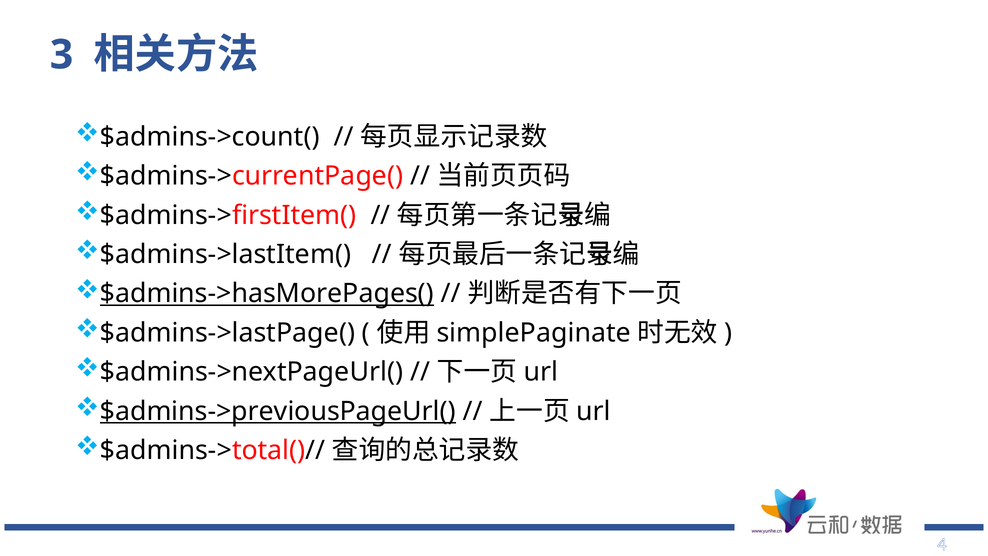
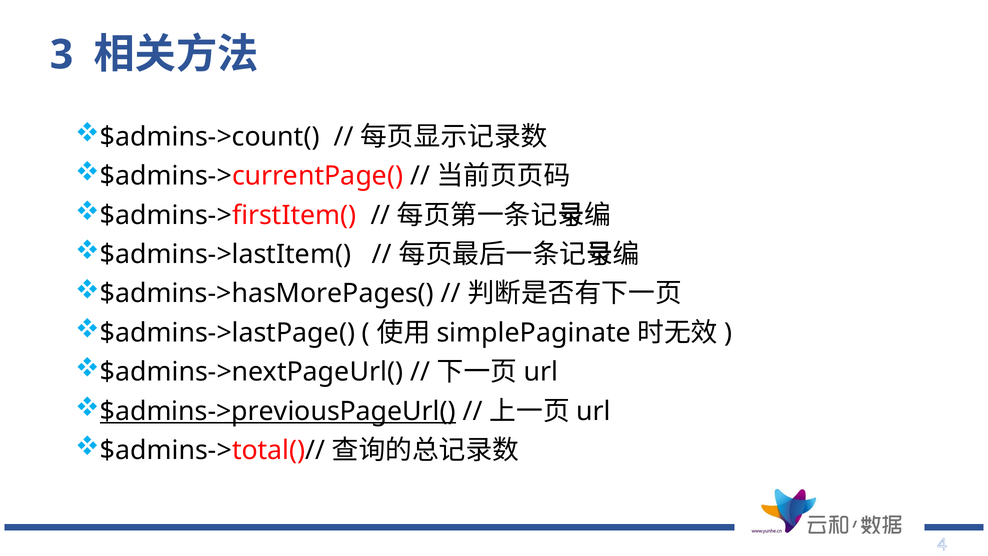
$admins->hasMorePages( underline: present -> none
